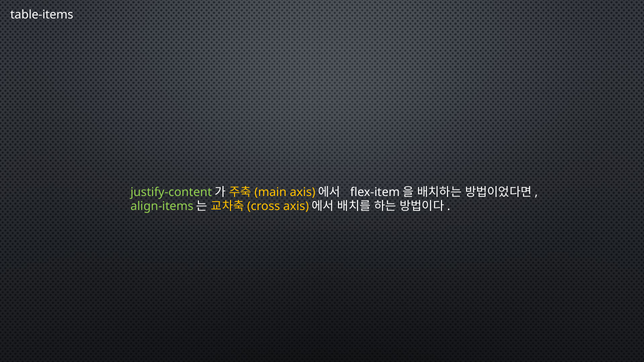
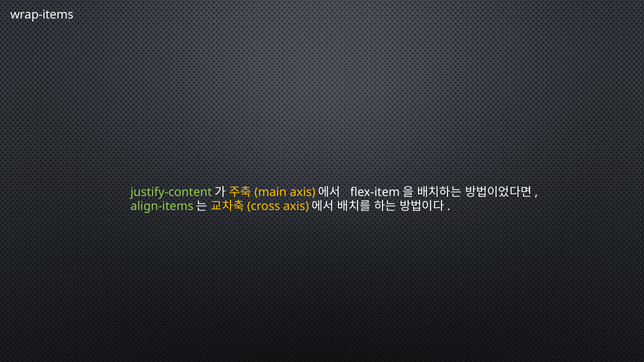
table-items: table-items -> wrap-items
